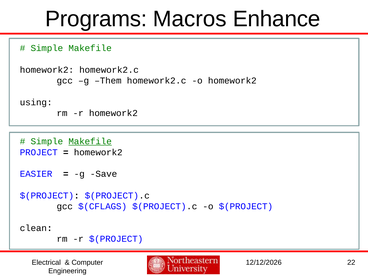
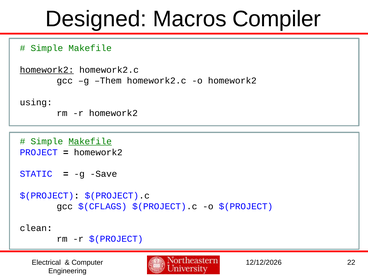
Programs: Programs -> Designed
Enhance: Enhance -> Compiler
homework2 at (47, 70) underline: none -> present
EASIER: EASIER -> STATIC
